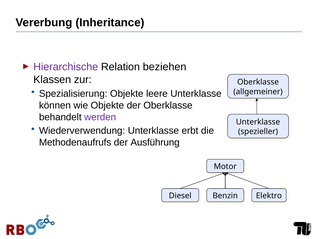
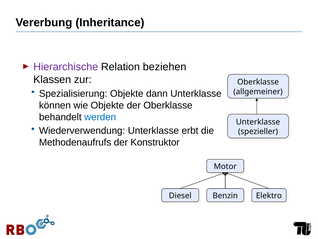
leere: leere -> dann
werden colour: purple -> blue
Ausführung: Ausführung -> Konstruktor
